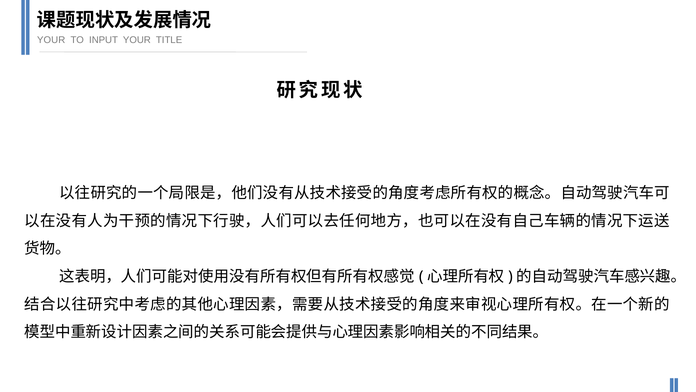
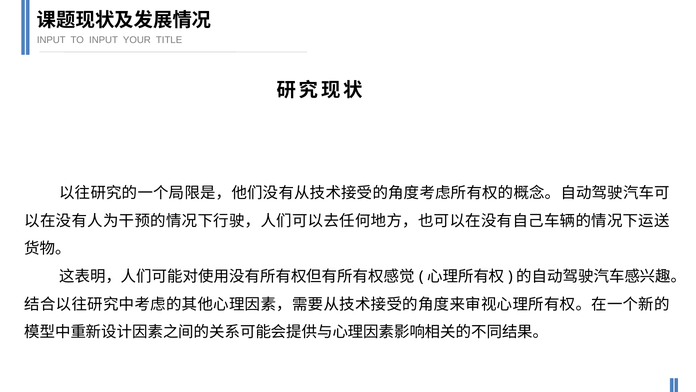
YOUR at (51, 40): YOUR -> INPUT
